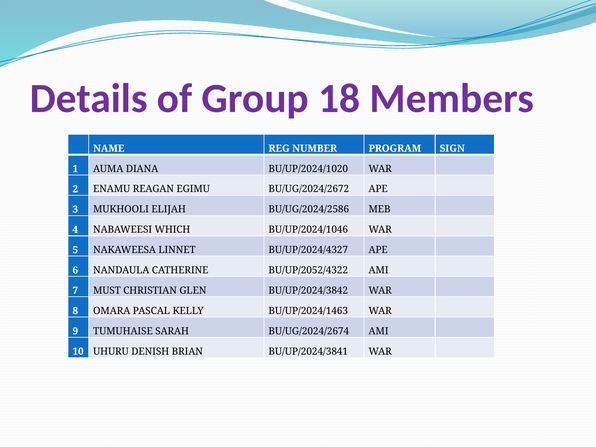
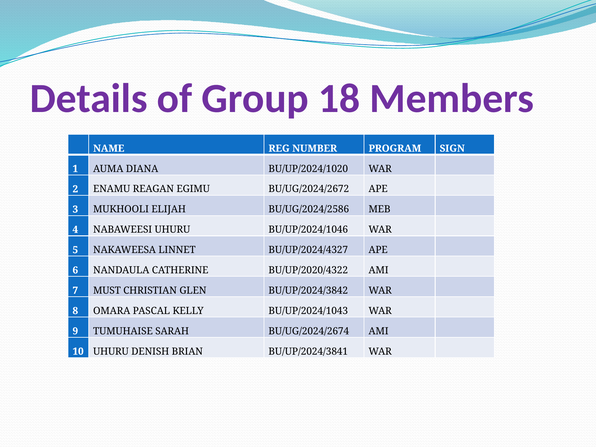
NABAWEESI WHICH: WHICH -> UHURU
BU/UP/2052/4322: BU/UP/2052/4322 -> BU/UP/2020/4322
BU/UP/2024/1463: BU/UP/2024/1463 -> BU/UP/2024/1043
